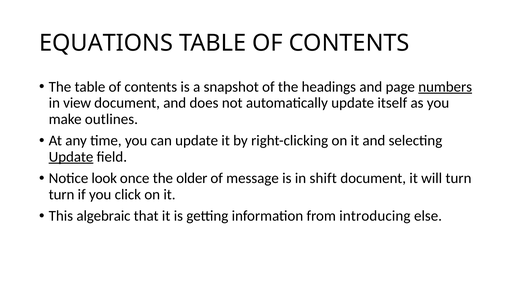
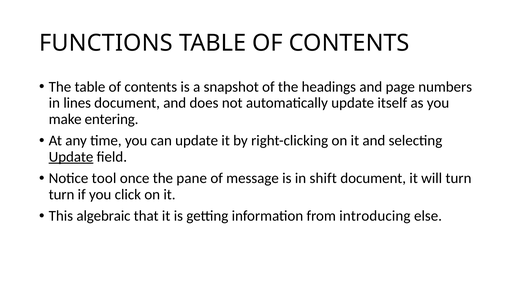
EQUATIONS: EQUATIONS -> FUNCTIONS
numbers underline: present -> none
view: view -> lines
outlines: outlines -> entering
look: look -> tool
older: older -> pane
